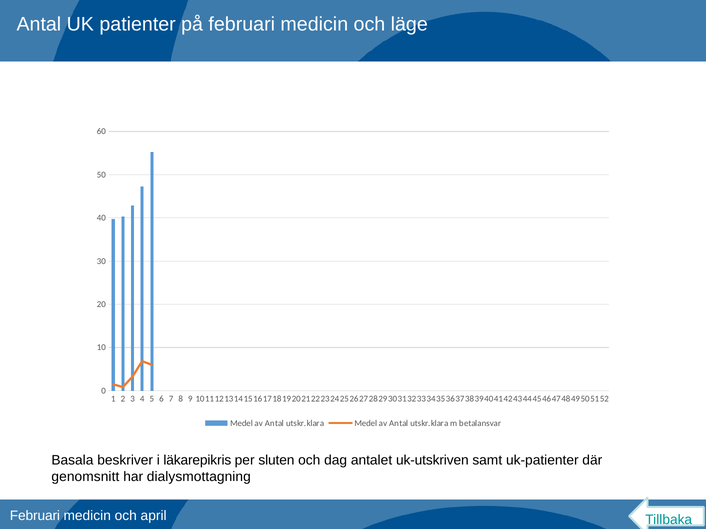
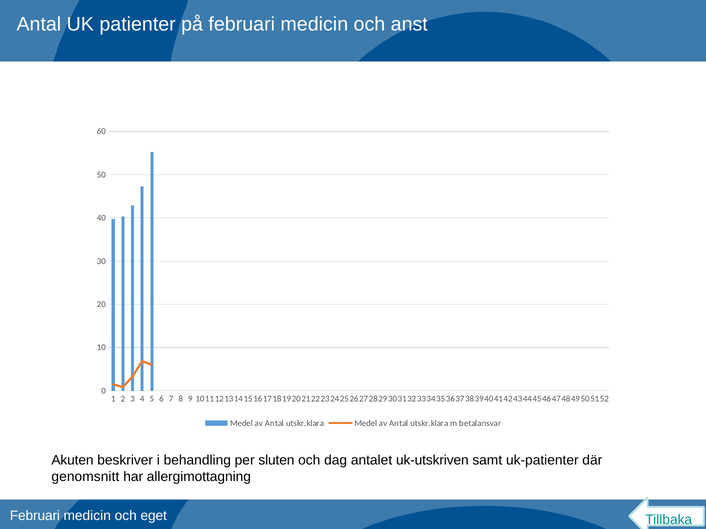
läge: läge -> anst
Basala: Basala -> Akuten
läkarepikris: läkarepikris -> behandling
dialysmottagning: dialysmottagning -> allergimottagning
april: april -> eget
